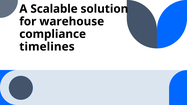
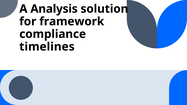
Scalable: Scalable -> Analysis
warehouse: warehouse -> framework
